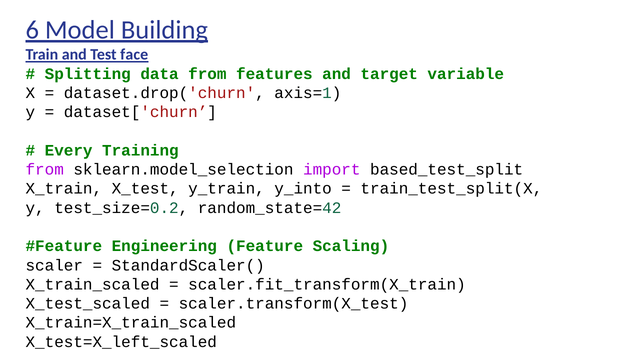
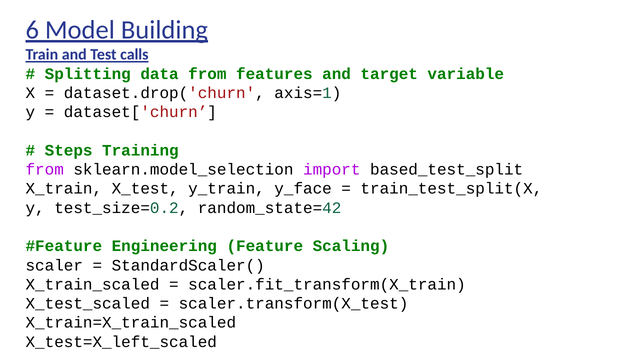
face: face -> calls
Every: Every -> Steps
y_into: y_into -> y_face
